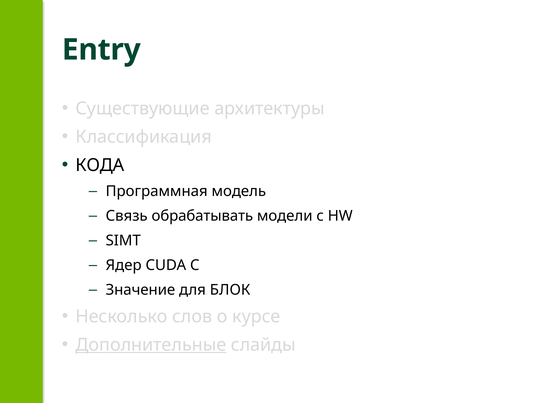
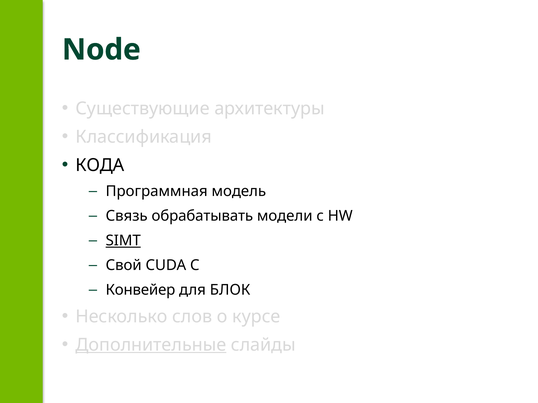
Entry: Entry -> Node
SIMT underline: none -> present
Ядер: Ядер -> Свой
Значение: Значение -> Конвейер
